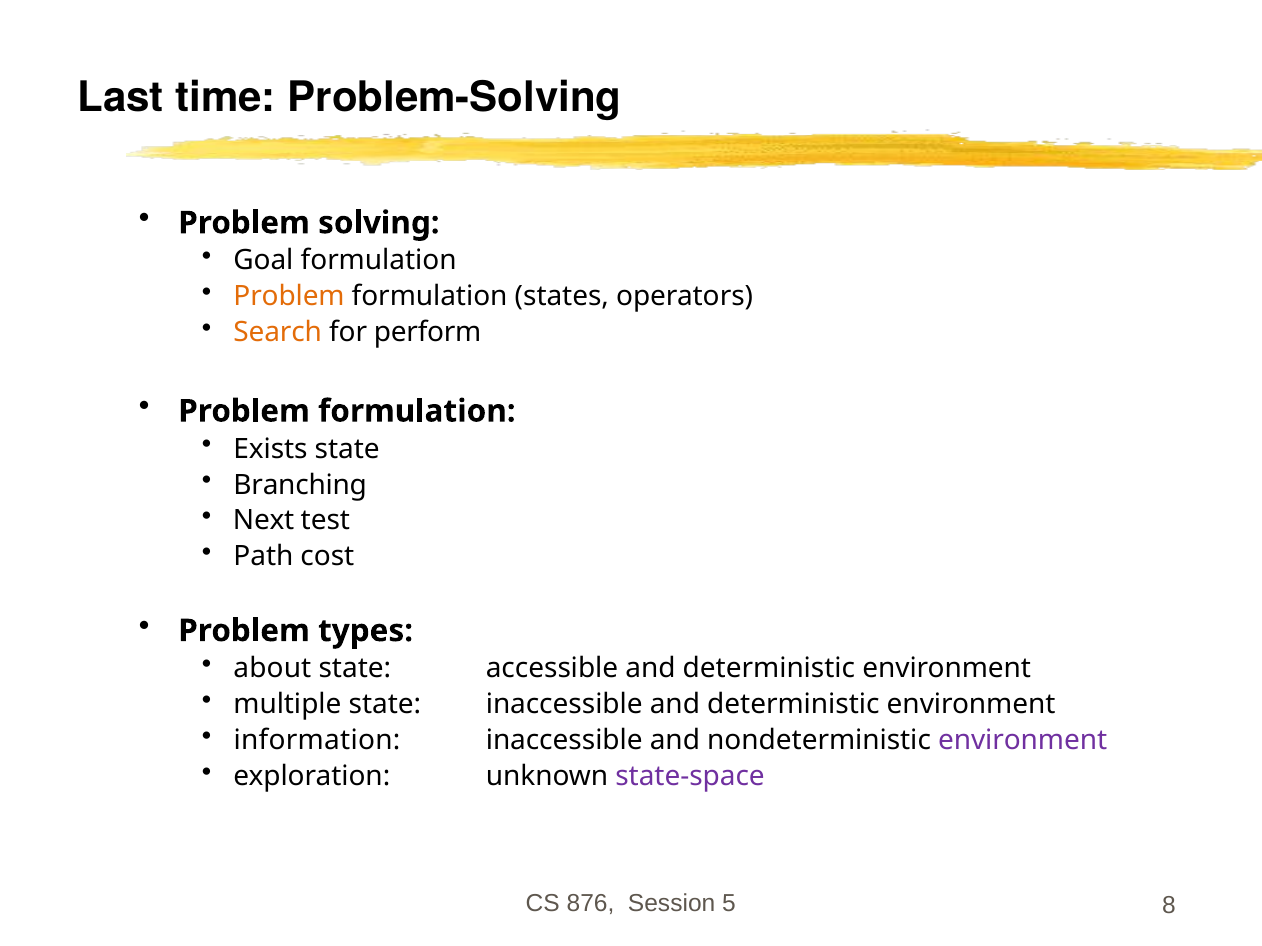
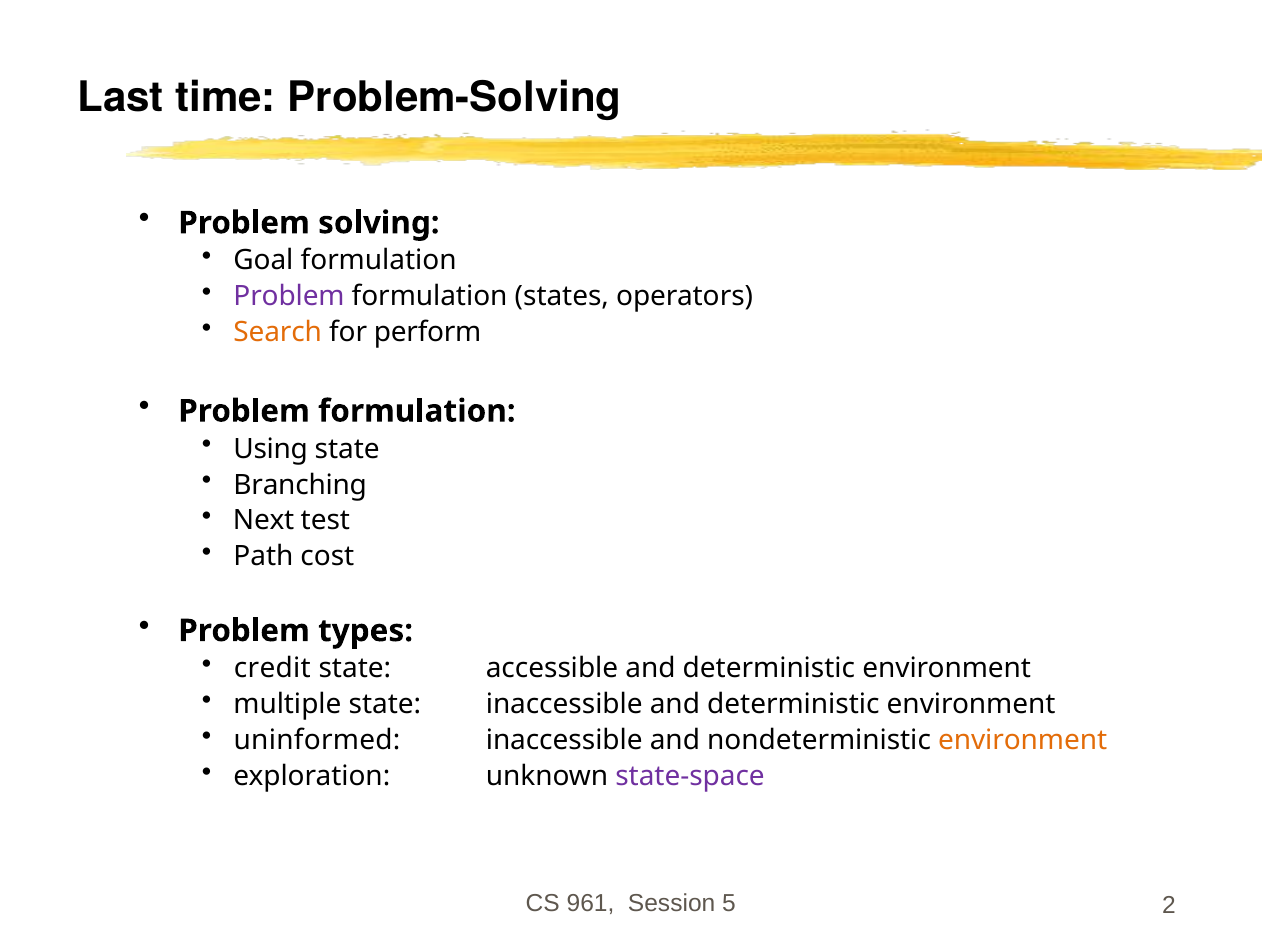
Problem at (289, 297) colour: orange -> purple
Exists: Exists -> Using
about: about -> credit
information: information -> uninformed
environment at (1023, 741) colour: purple -> orange
876: 876 -> 961
8: 8 -> 2
